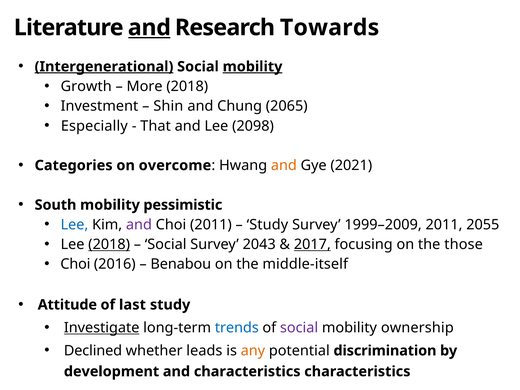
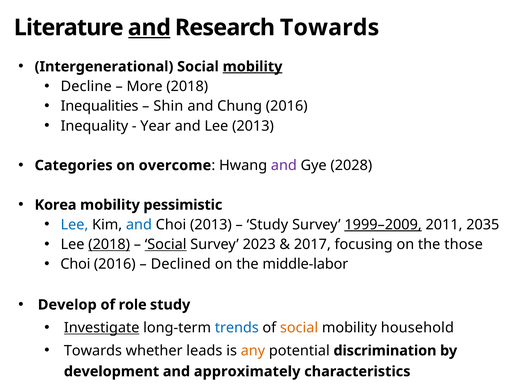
Intergenerational underline: present -> none
Growth: Growth -> Decline
Investment: Investment -> Inequalities
Chung 2065: 2065 -> 2016
Especially: Especially -> Inequality
That: That -> Year
Lee 2098: 2098 -> 2013
and at (284, 165) colour: orange -> purple
2021: 2021 -> 2028
South: South -> Korea
and at (139, 225) colour: purple -> blue
Choi 2011: 2011 -> 2013
1999–2009 underline: none -> present
2055: 2055 -> 2035
Social at (166, 244) underline: none -> present
2043: 2043 -> 2023
2017 underline: present -> none
Benabou: Benabou -> Declined
middle-itself: middle-itself -> middle-labor
Attitude: Attitude -> Develop
last: last -> role
social at (299, 328) colour: purple -> orange
ownership: ownership -> household
Declined at (93, 351): Declined -> Towards
and characteristics: characteristics -> approximately
